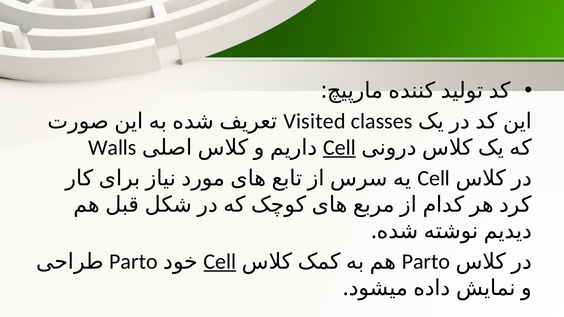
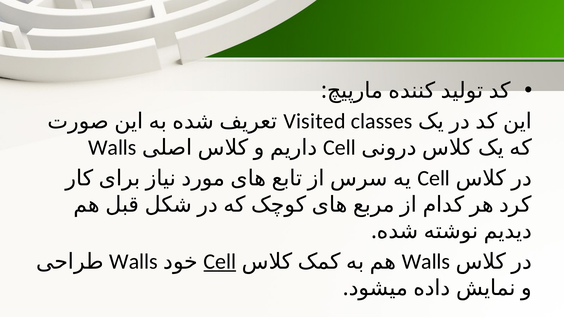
Cell at (339, 148) underline: present -> none
Parto at (133, 262): Parto -> Walls
Parto at (426, 262): Parto -> Walls
